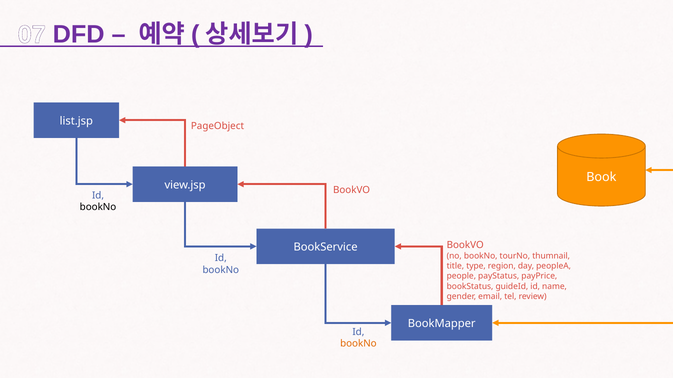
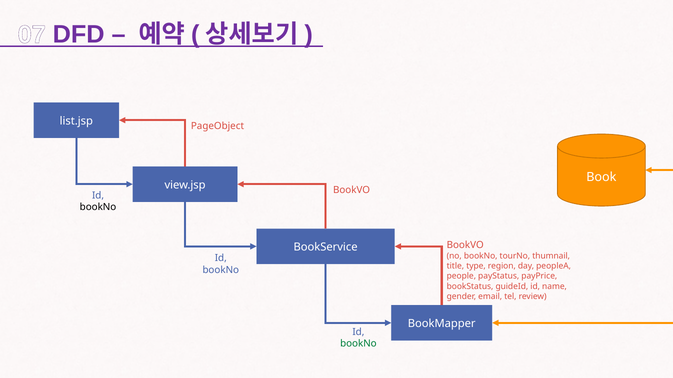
bookNo at (358, 344) colour: orange -> green
